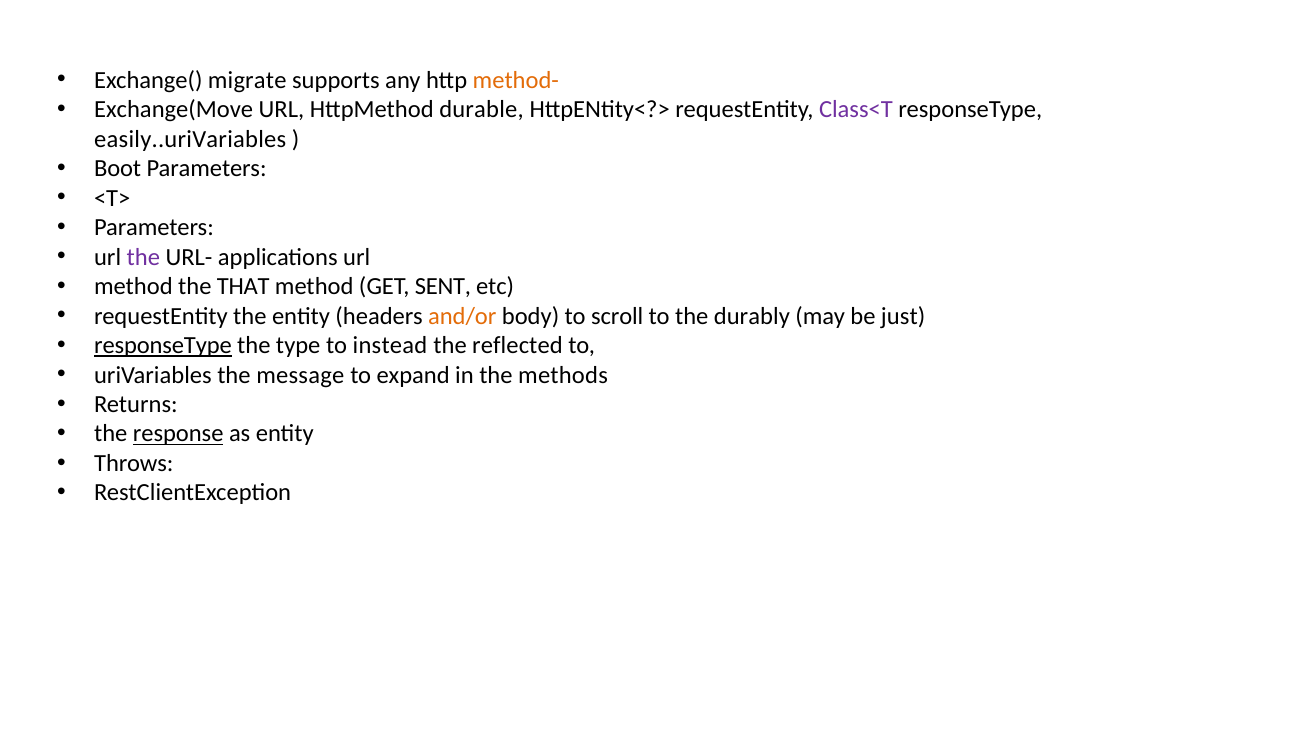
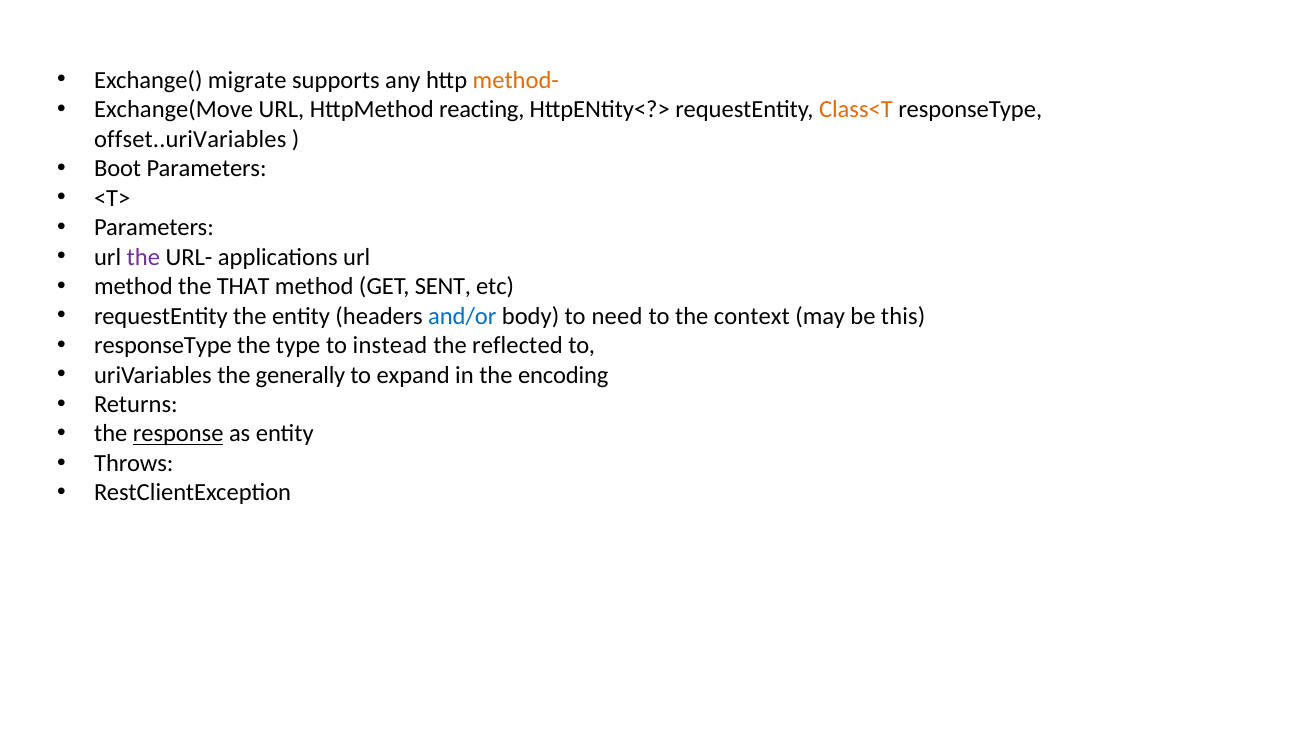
durable: durable -> reacting
Class<T colour: purple -> orange
easily..uriVariables: easily..uriVariables -> offset..uriVariables
and/or colour: orange -> blue
scroll: scroll -> need
durably: durably -> context
just: just -> this
responseType at (163, 345) underline: present -> none
message: message -> generally
methods: methods -> encoding
